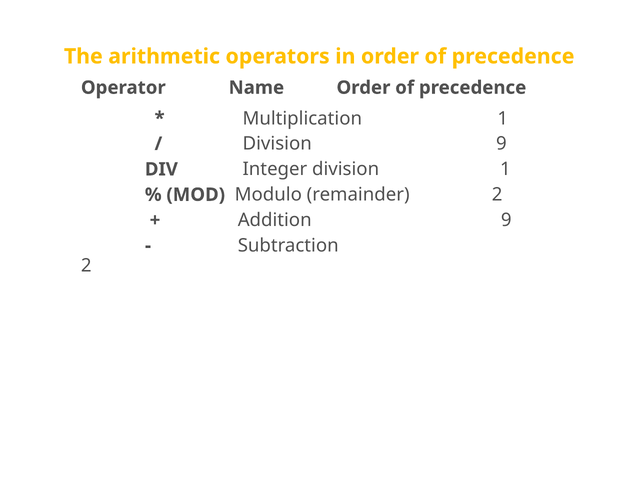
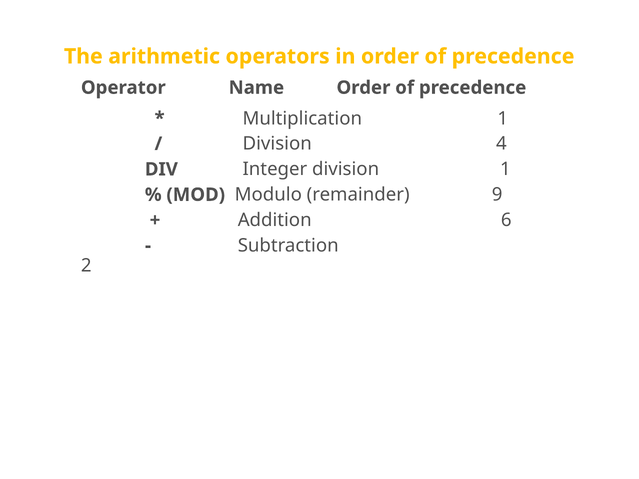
Division 9: 9 -> 4
remainder 2: 2 -> 9
Addition 9: 9 -> 6
